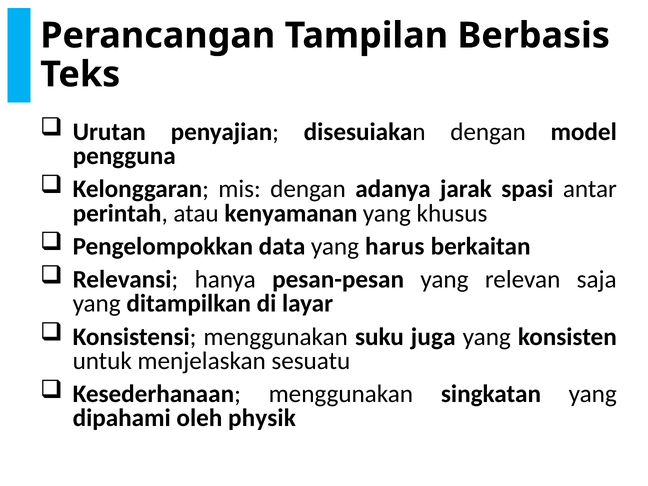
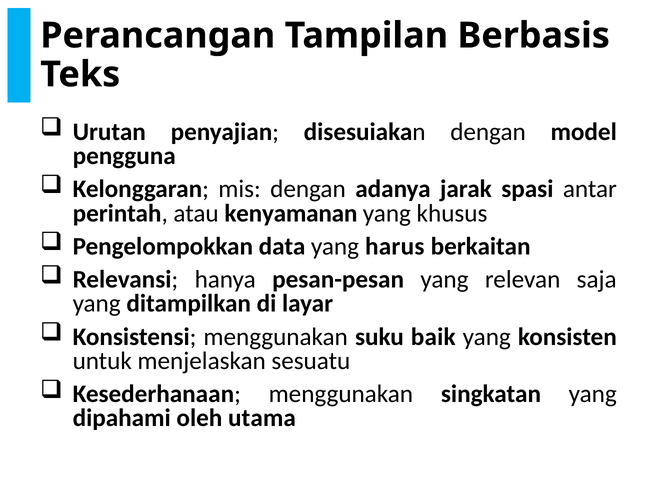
juga: juga -> baik
physik: physik -> utama
